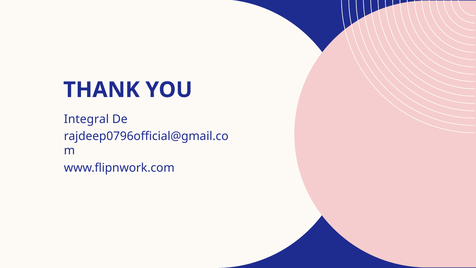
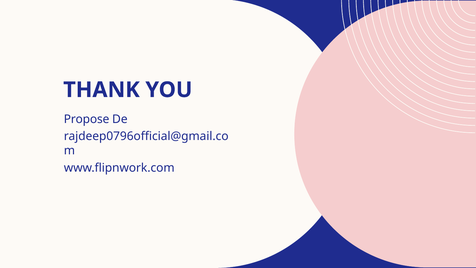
Integral: Integral -> Propose
